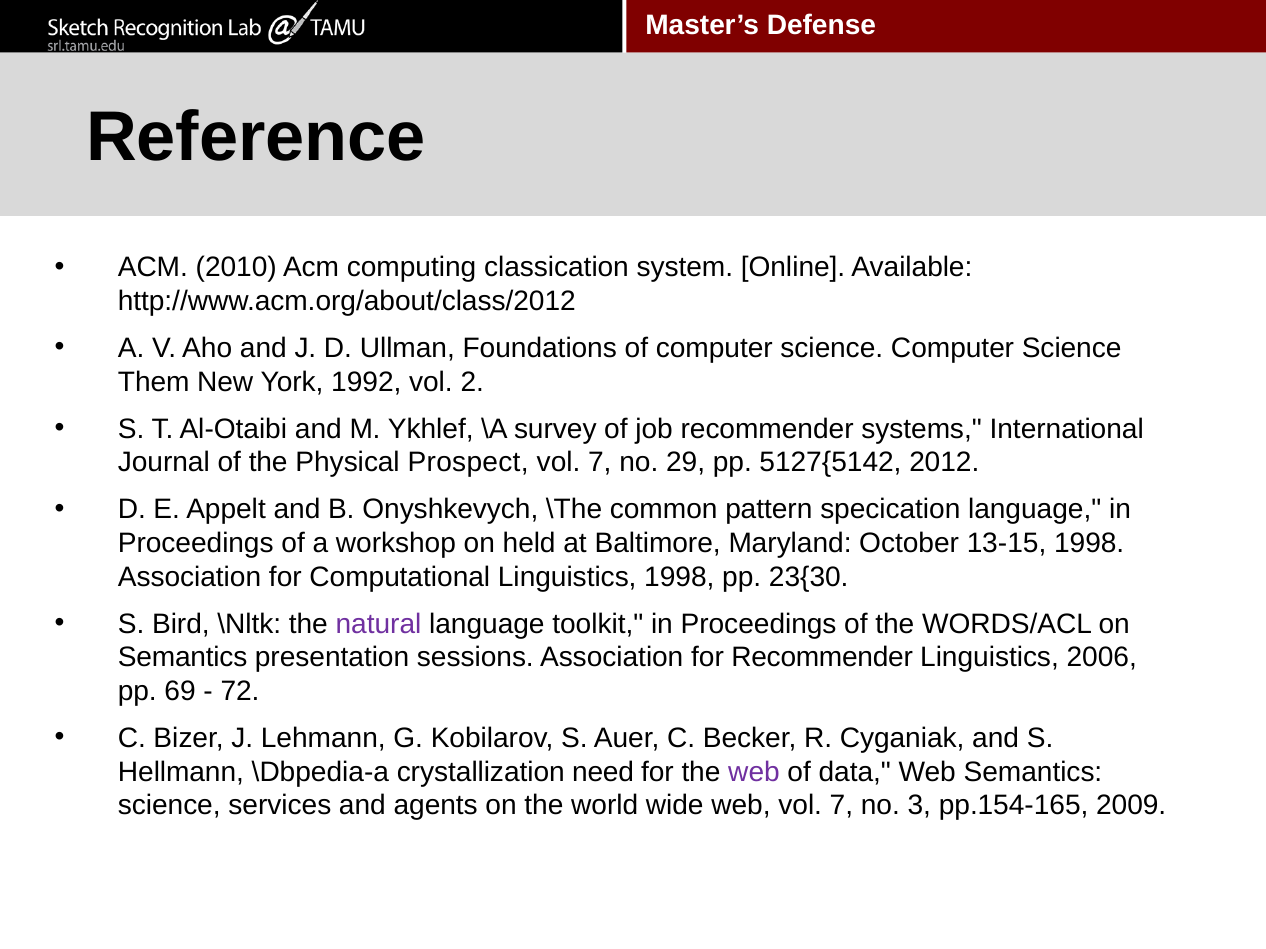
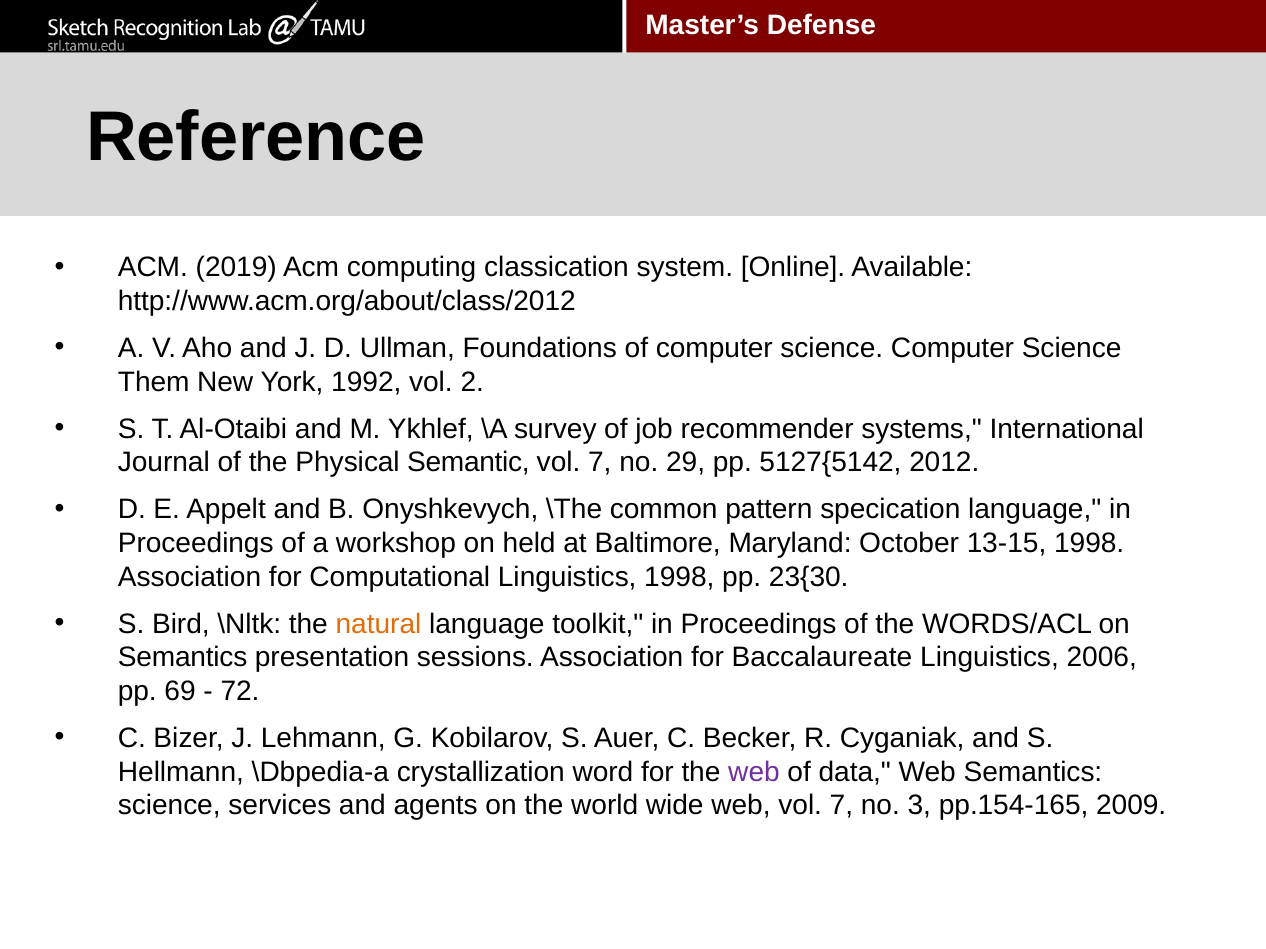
2010: 2010 -> 2019
Prospect: Prospect -> Semantic
natural colour: purple -> orange
for Recommender: Recommender -> Baccalaureate
need: need -> word
